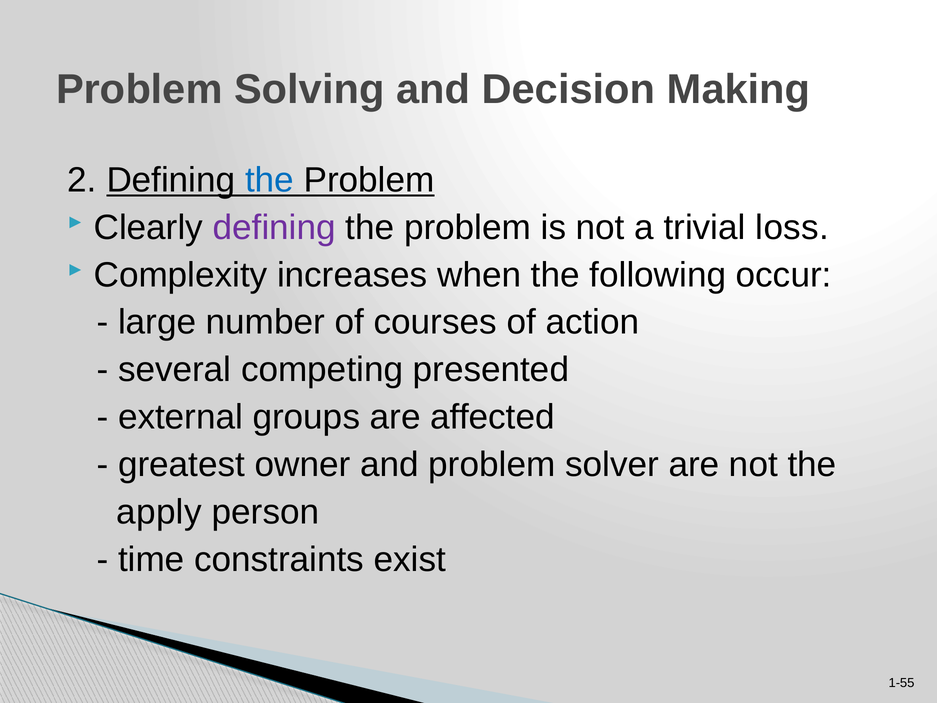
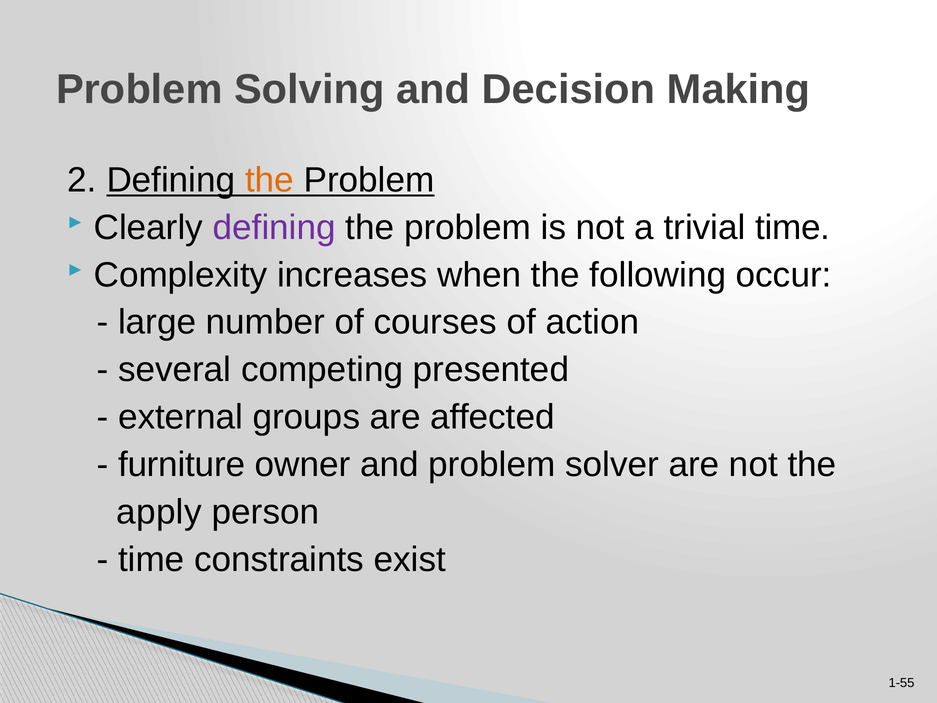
the at (270, 180) colour: blue -> orange
trivial loss: loss -> time
greatest: greatest -> furniture
